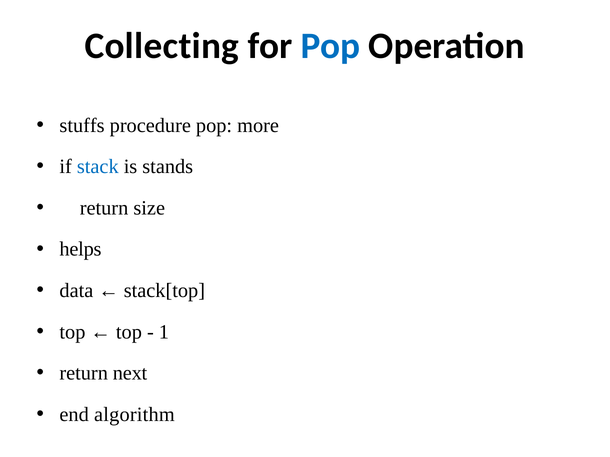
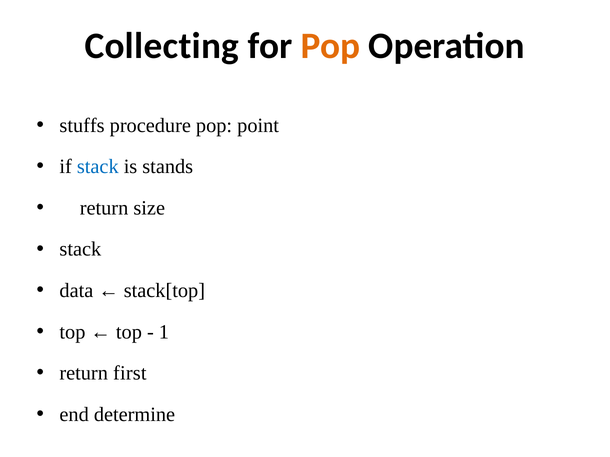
Pop at (330, 46) colour: blue -> orange
more: more -> point
helps at (80, 250): helps -> stack
next: next -> first
algorithm: algorithm -> determine
